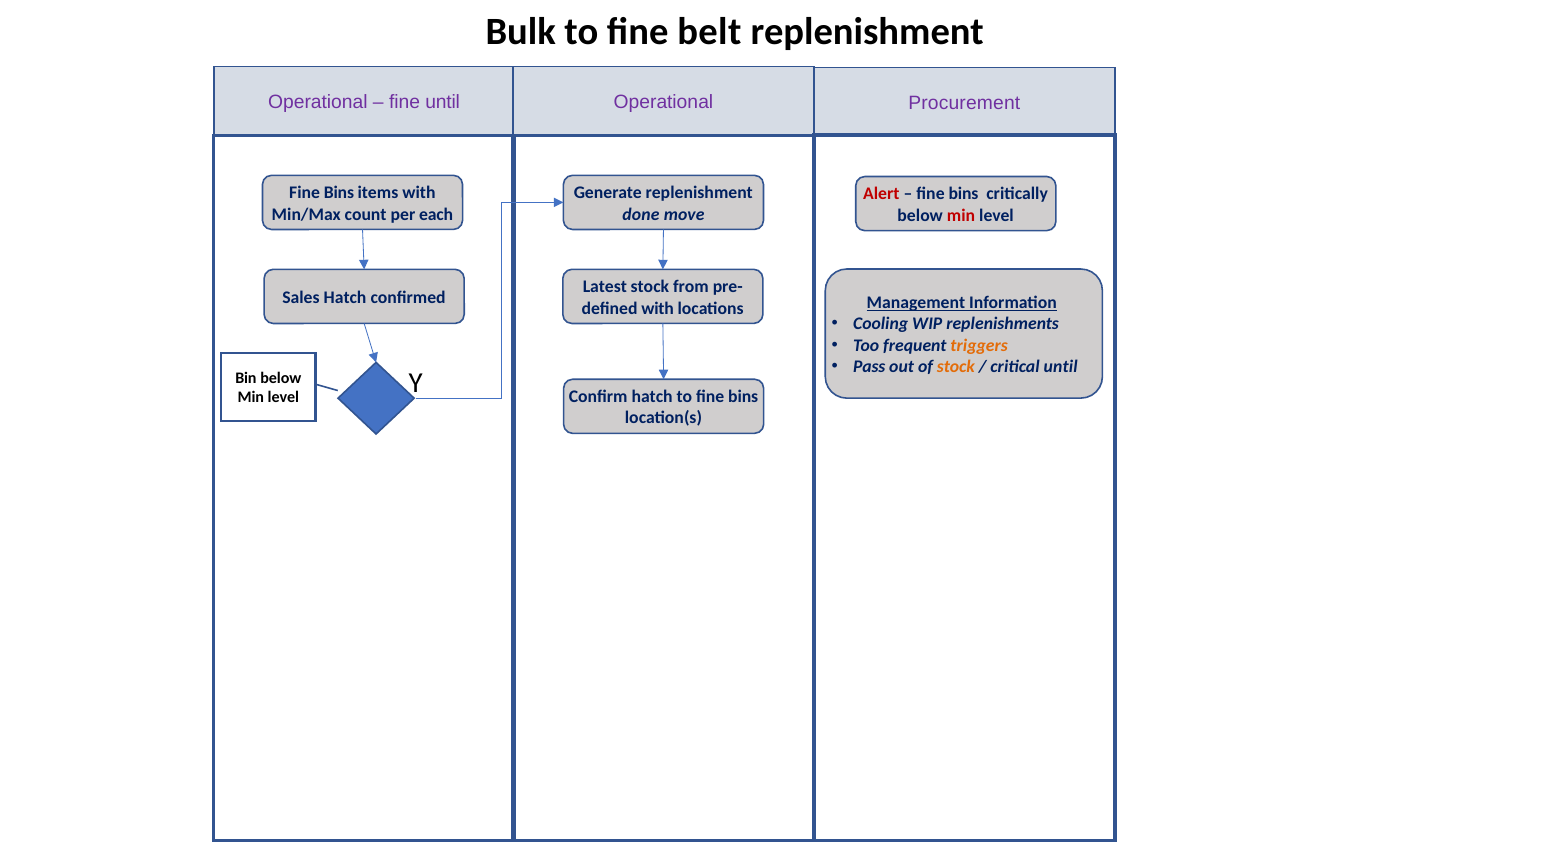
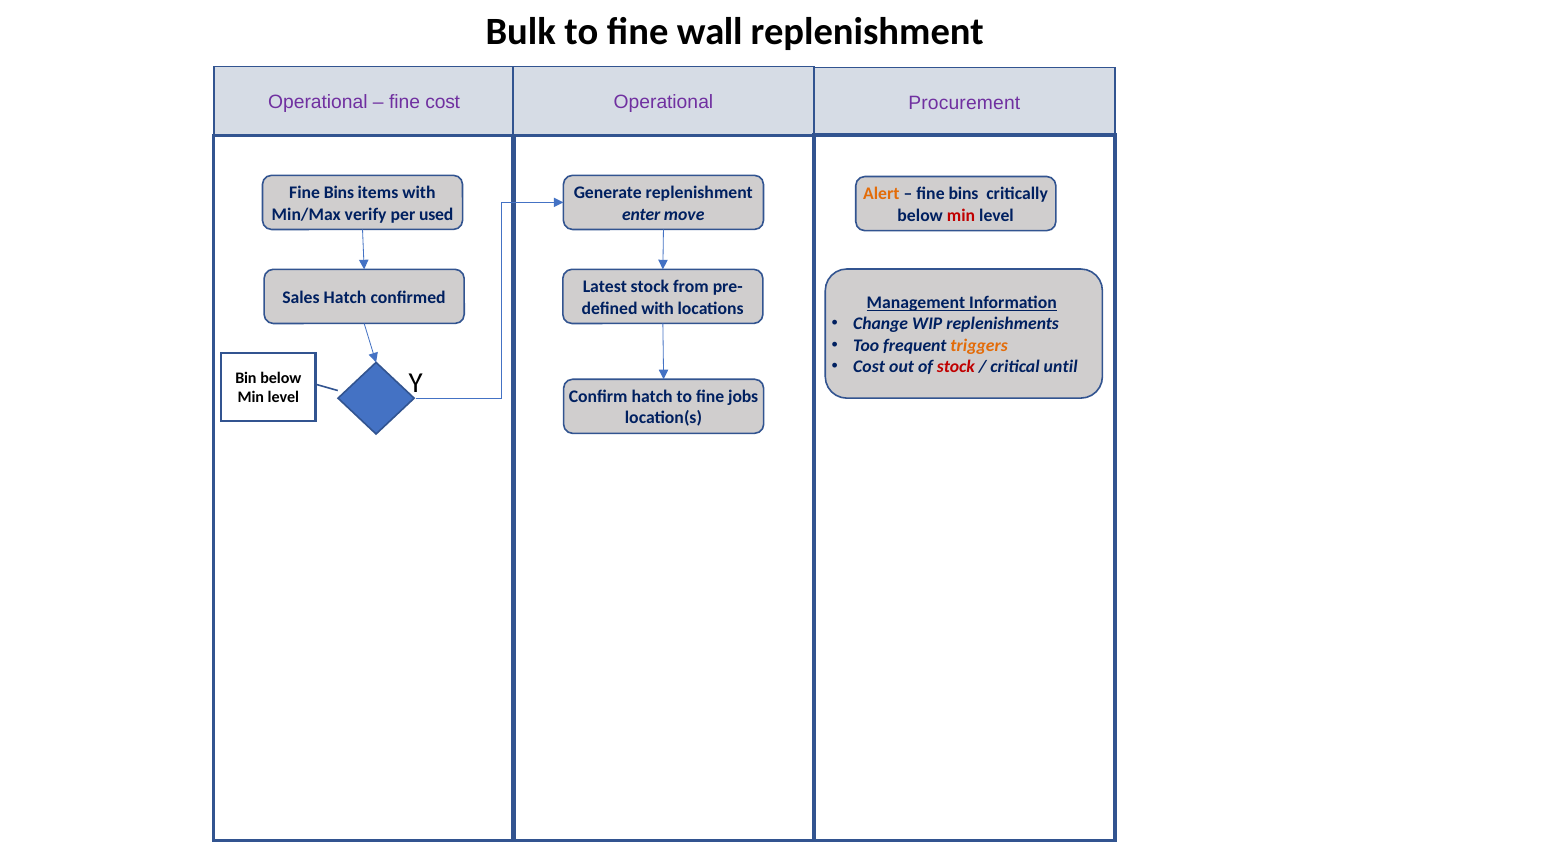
belt: belt -> wall
fine until: until -> cost
Alert colour: red -> orange
count: count -> verify
each: each -> used
done: done -> enter
Cooling: Cooling -> Change
Pass at (869, 367): Pass -> Cost
stock at (956, 367) colour: orange -> red
to fine bins: bins -> jobs
